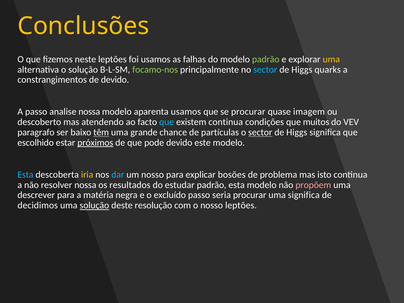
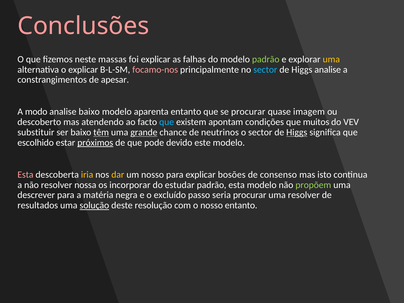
Conclusões colour: yellow -> pink
neste leptões: leptões -> massas
foi usamos: usamos -> explicar
o solução: solução -> explicar
focamo-nos colour: light green -> pink
Higgs quarks: quarks -> analise
de devido: devido -> apesar
A passo: passo -> modo
analise nossa: nossa -> baixo
aparenta usamos: usamos -> entanto
existem continua: continua -> apontam
paragrafo: paragrafo -> substituir
grande underline: none -> present
partículas: partículas -> neutrinos
sector at (260, 132) underline: present -> none
Higgs at (297, 132) underline: none -> present
Esta at (25, 175) colour: light blue -> pink
dar colour: light blue -> yellow
problema: problema -> consenso
resultados: resultados -> incorporar
propõem colour: pink -> light green
uma significa: significa -> resolver
decidimos: decidimos -> resultados
nosso leptões: leptões -> entanto
